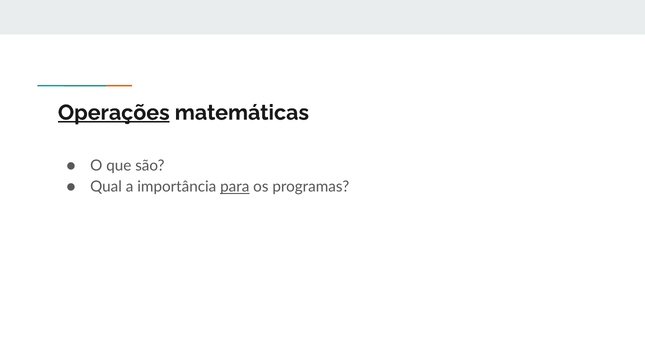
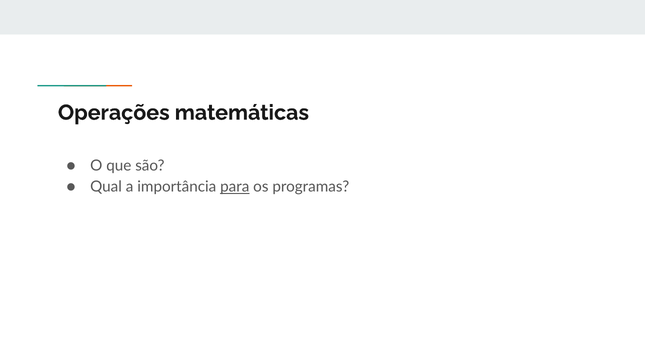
Operações underline: present -> none
